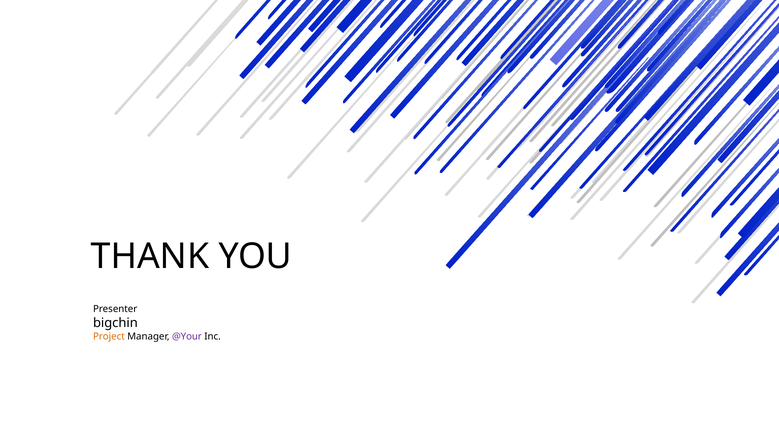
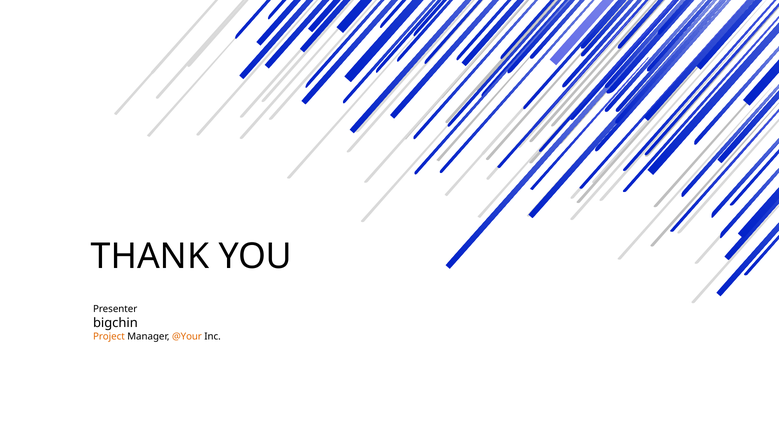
@Your colour: purple -> orange
